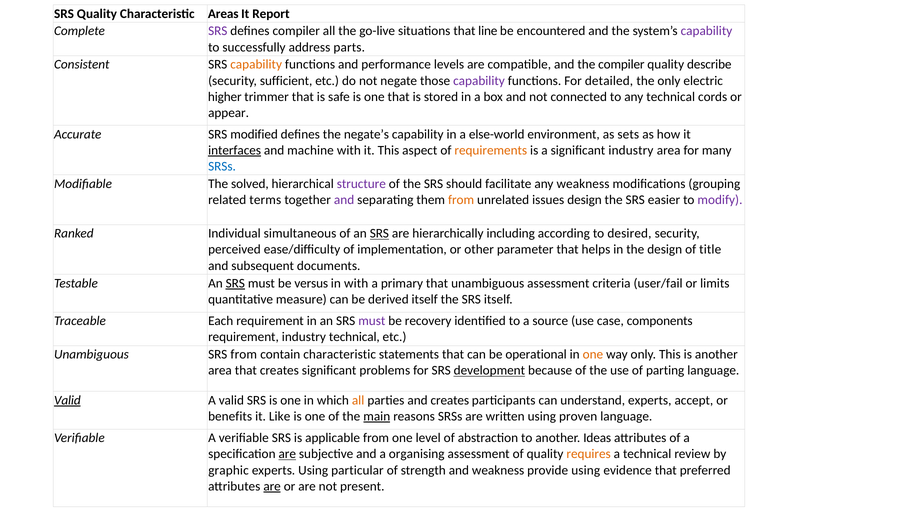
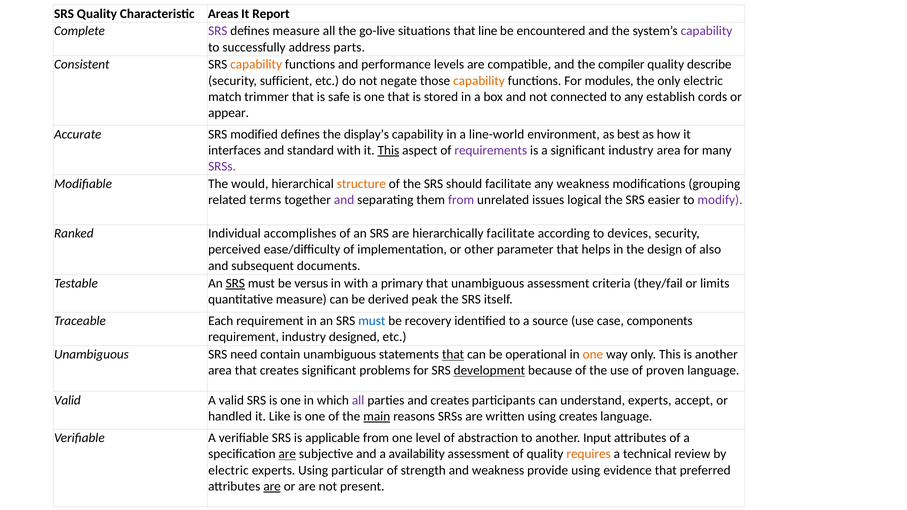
defines compiler: compiler -> measure
capability at (479, 81) colour: purple -> orange
detailed: detailed -> modules
higher: higher -> match
any technical: technical -> establish
negate’s: negate’s -> display’s
else-world: else-world -> line-world
sets: sets -> best
interfaces underline: present -> none
machine: machine -> standard
This at (388, 150) underline: none -> present
requirements colour: orange -> purple
SRSs at (222, 166) colour: blue -> purple
solved: solved -> would
structure colour: purple -> orange
from at (461, 200) colour: orange -> purple
issues design: design -> logical
simultaneous: simultaneous -> accomplishes
SRS at (379, 234) underline: present -> none
hierarchically including: including -> facilitate
desired: desired -> devices
title: title -> also
user/fail: user/fail -> they/fail
derived itself: itself -> peak
must at (372, 321) colour: purple -> blue
industry technical: technical -> designed
SRS from: from -> need
contain characteristic: characteristic -> unambiguous
that at (453, 355) underline: none -> present
parting: parting -> proven
Valid at (67, 400) underline: present -> none
all at (358, 400) colour: orange -> purple
benefits: benefits -> handled
using proven: proven -> creates
Ideas: Ideas -> Input
organising: organising -> availability
graphic at (228, 470): graphic -> electric
